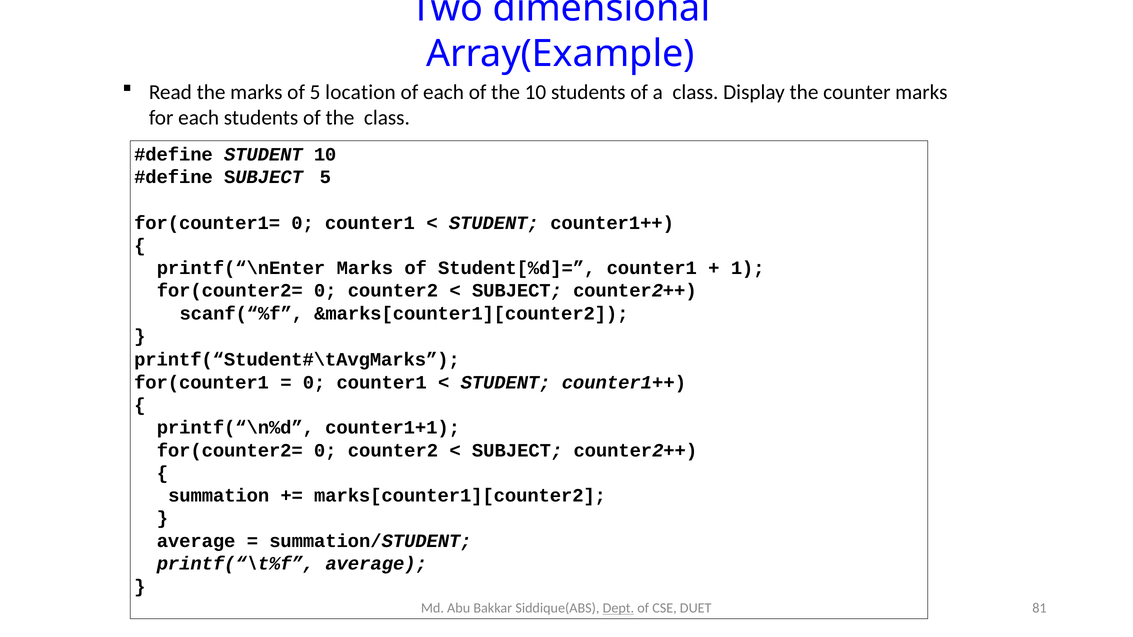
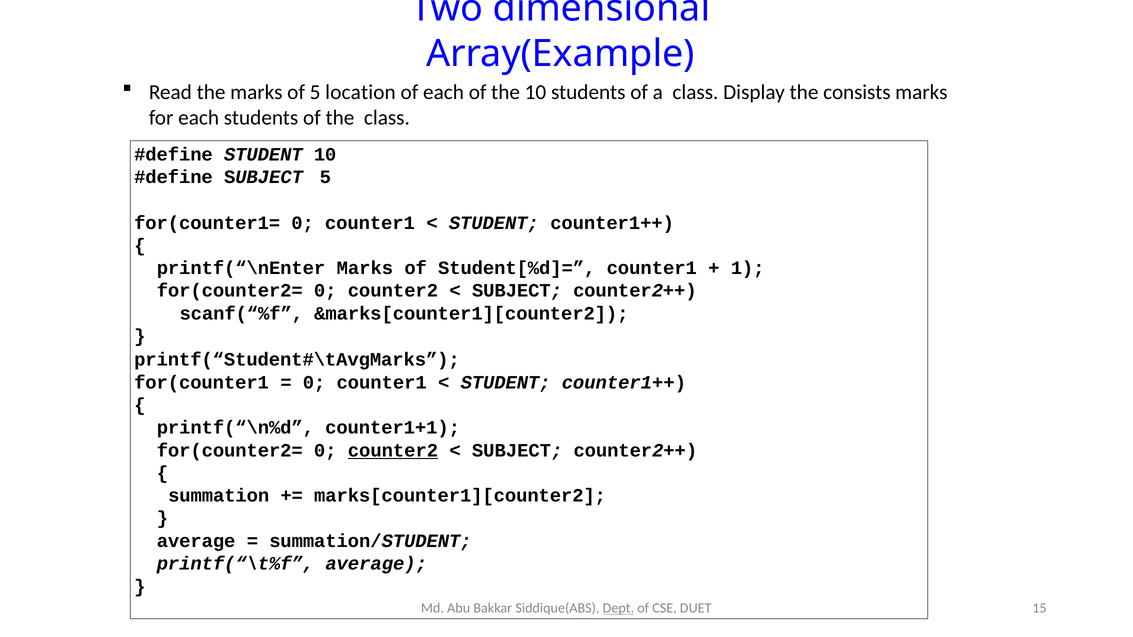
counter: counter -> consists
counter2 at (393, 451) underline: none -> present
81: 81 -> 15
